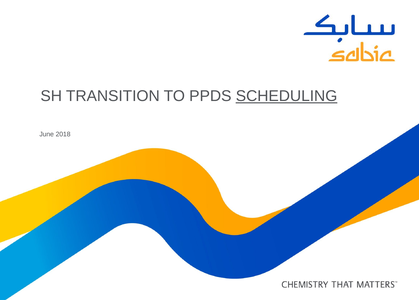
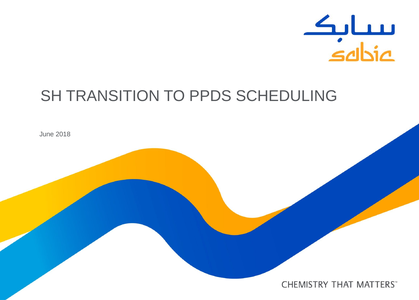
SCHEDULING underline: present -> none
